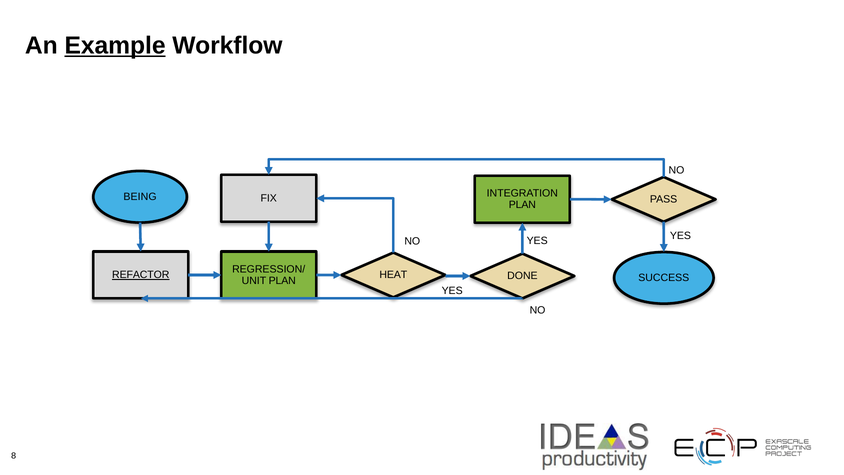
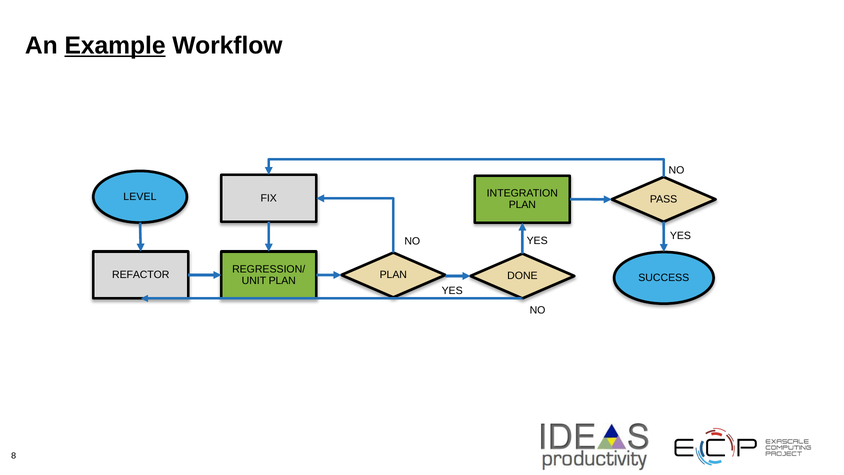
BEING: BEING -> LEVEL
REFACTOR underline: present -> none
HEAT at (393, 275): HEAT -> PLAN
